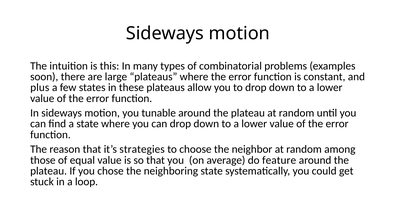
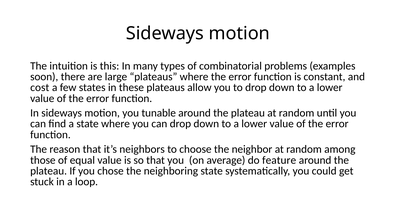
plus: plus -> cost
strategies: strategies -> neighbors
